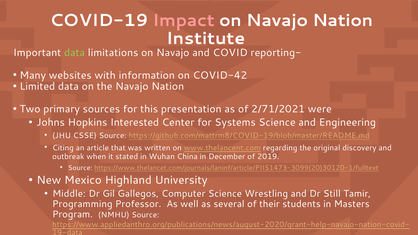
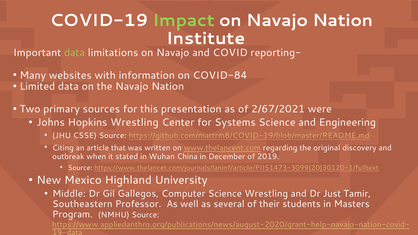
Impact colour: pink -> light green
COVID-42: COVID-42 -> COVID-84
2/71/2021: 2/71/2021 -> 2/67/2021
Hopkins Interested: Interested -> Wrestling
Still: Still -> Just
Programming: Programming -> Southeastern
